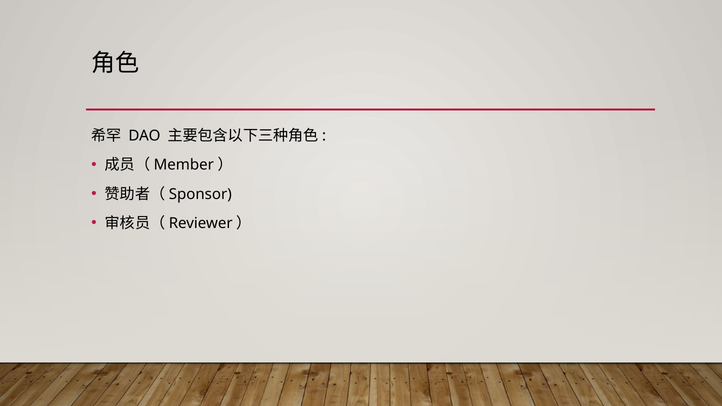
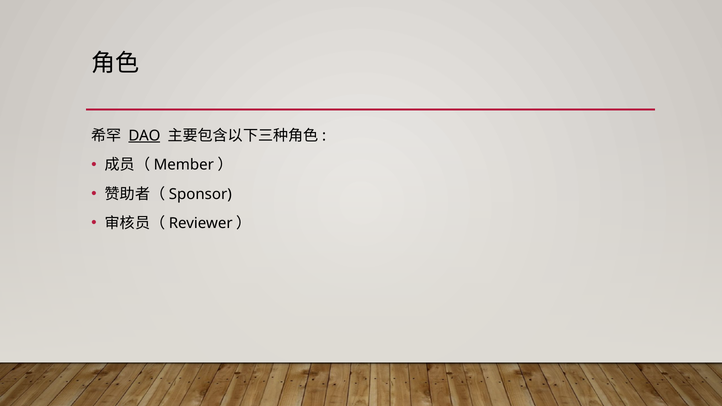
DAO underline: none -> present
